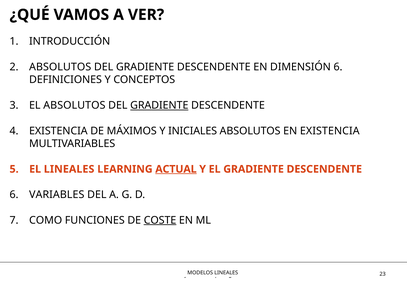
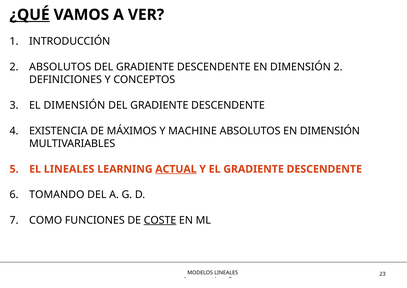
¿QUÉ underline: none -> present
DIMENSIÓN 6: 6 -> 2
EL ABSOLUTOS: ABSOLUTOS -> DIMENSIÓN
GRADIENTE at (159, 105) underline: present -> none
INICIALES: INICIALES -> MACHINE
ABSOLUTOS EN EXISTENCIA: EXISTENCIA -> DIMENSIÓN
VARIABLES: VARIABLES -> TOMANDO
